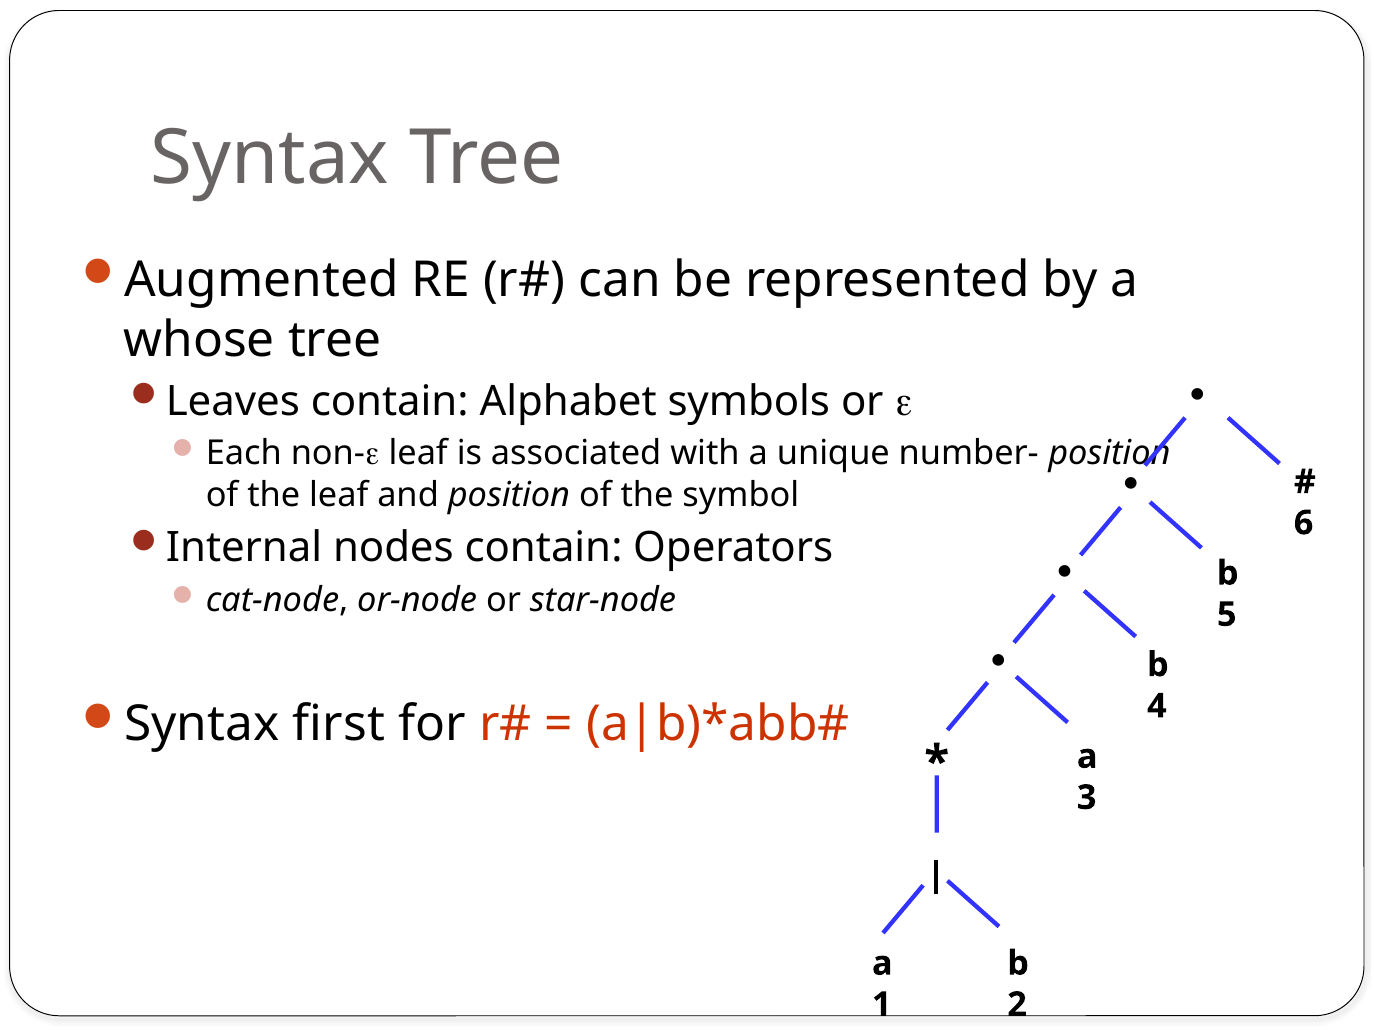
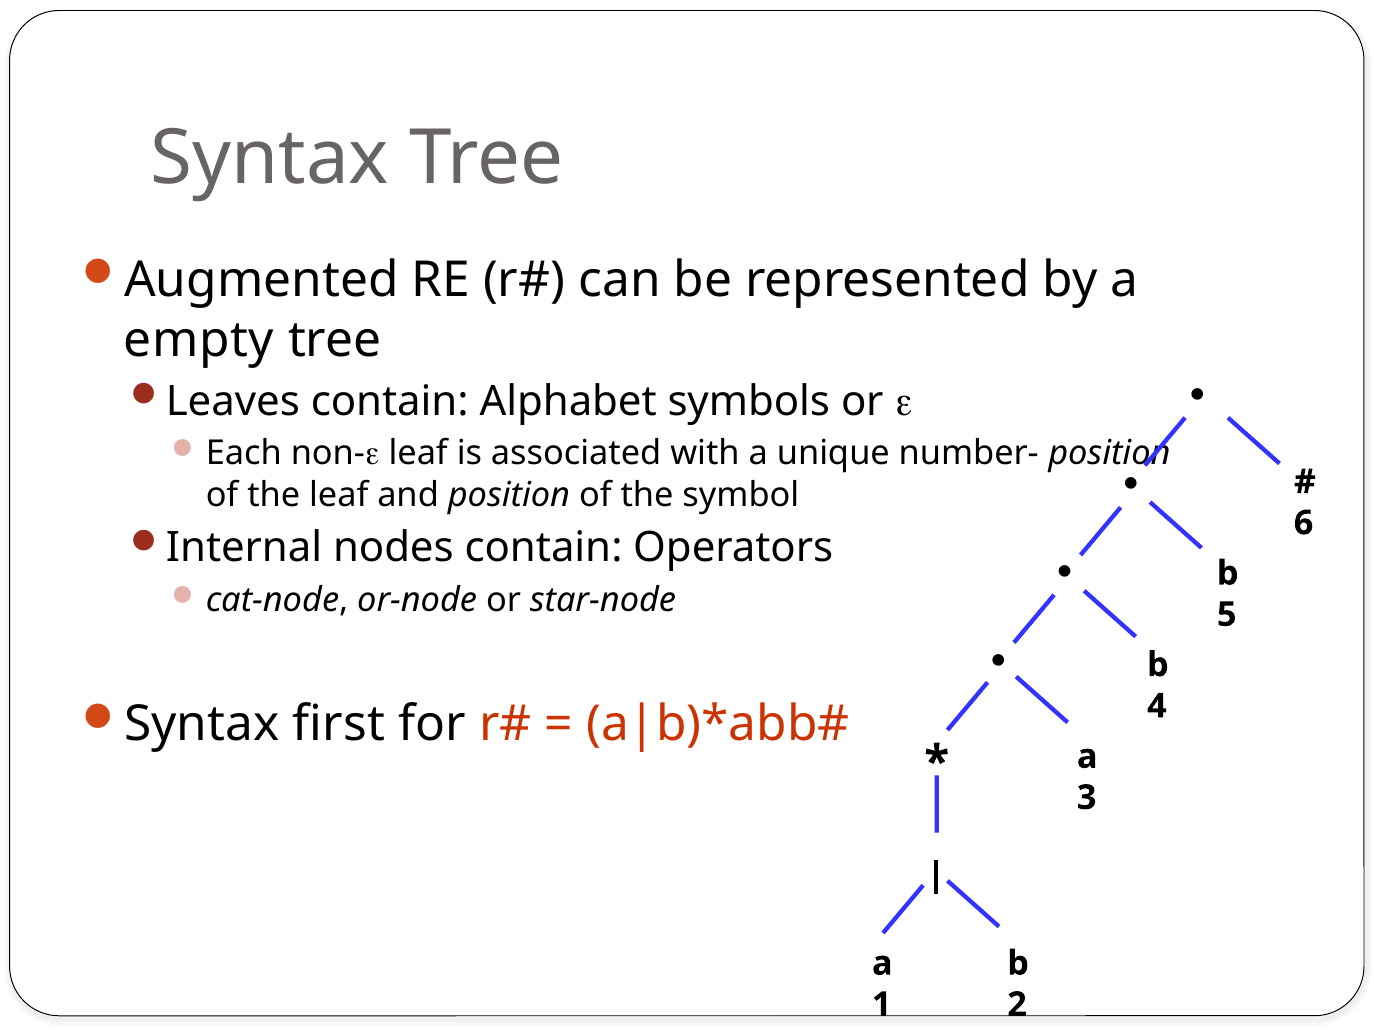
whose: whose -> empty
